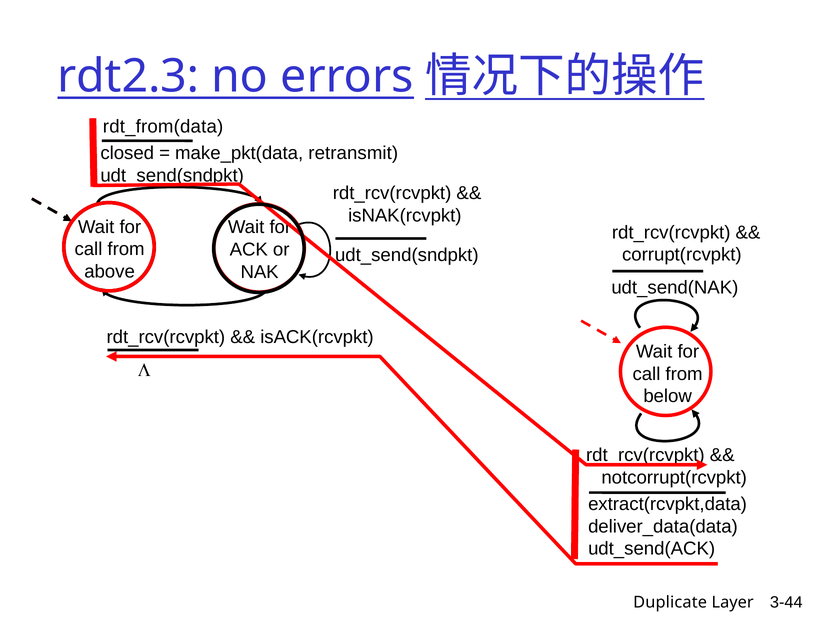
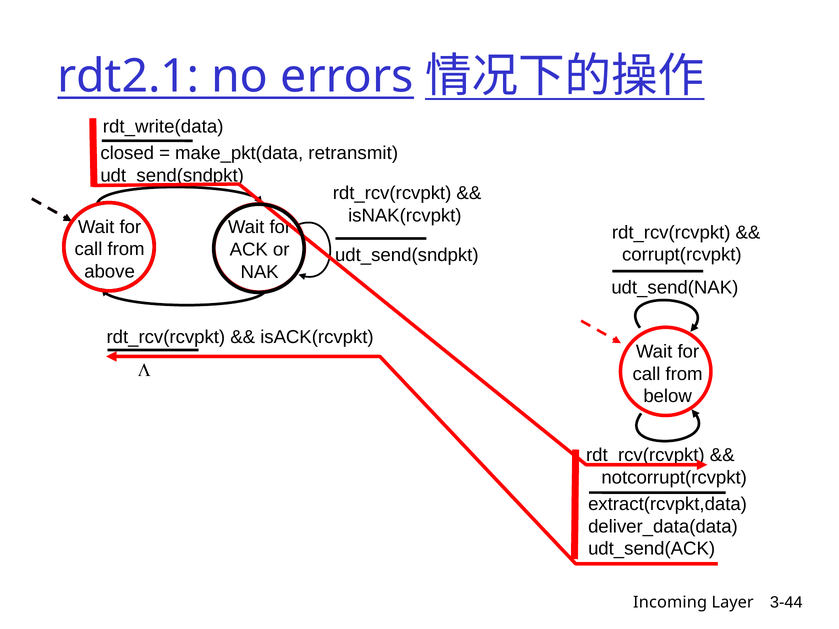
rdt2.3: rdt2.3 -> rdt2.1
rdt_from(data: rdt_from(data -> rdt_write(data
Duplicate: Duplicate -> Incoming
